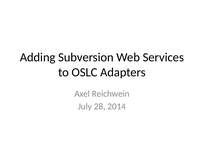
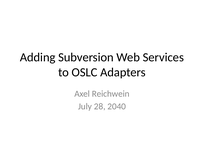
2014: 2014 -> 2040
